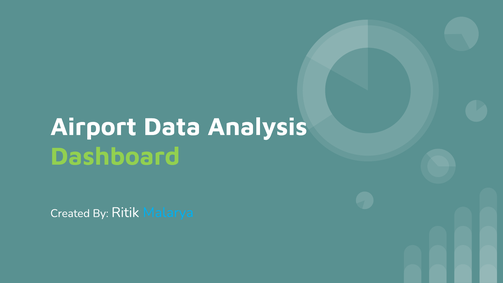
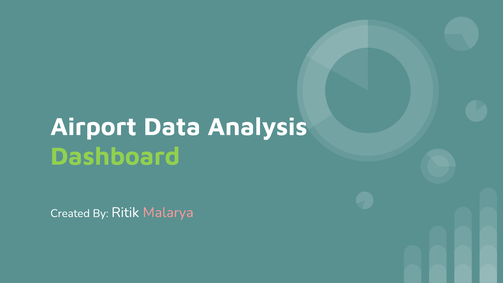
Malarya colour: light blue -> pink
